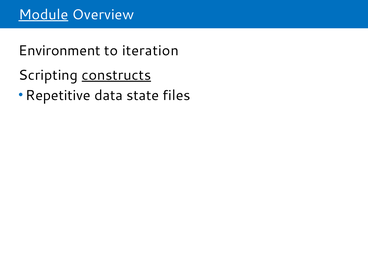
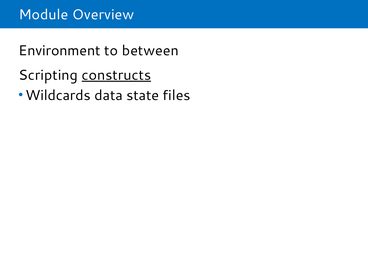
Module underline: present -> none
iteration: iteration -> between
Repetitive: Repetitive -> Wildcards
